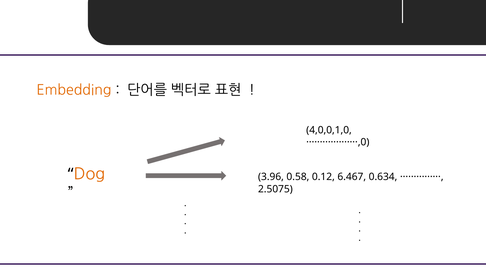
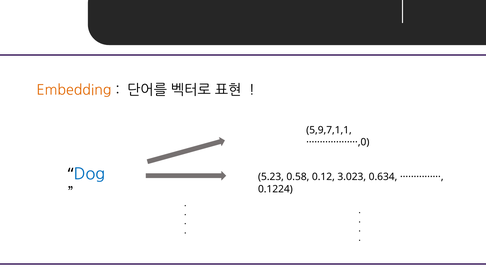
4,0,0,1,0: 4,0,0,1,0 -> 5,9,7,1,1
Dog colour: orange -> blue
3.96: 3.96 -> 5.23
6.467: 6.467 -> 3.023
2.5075: 2.5075 -> 0.1224
